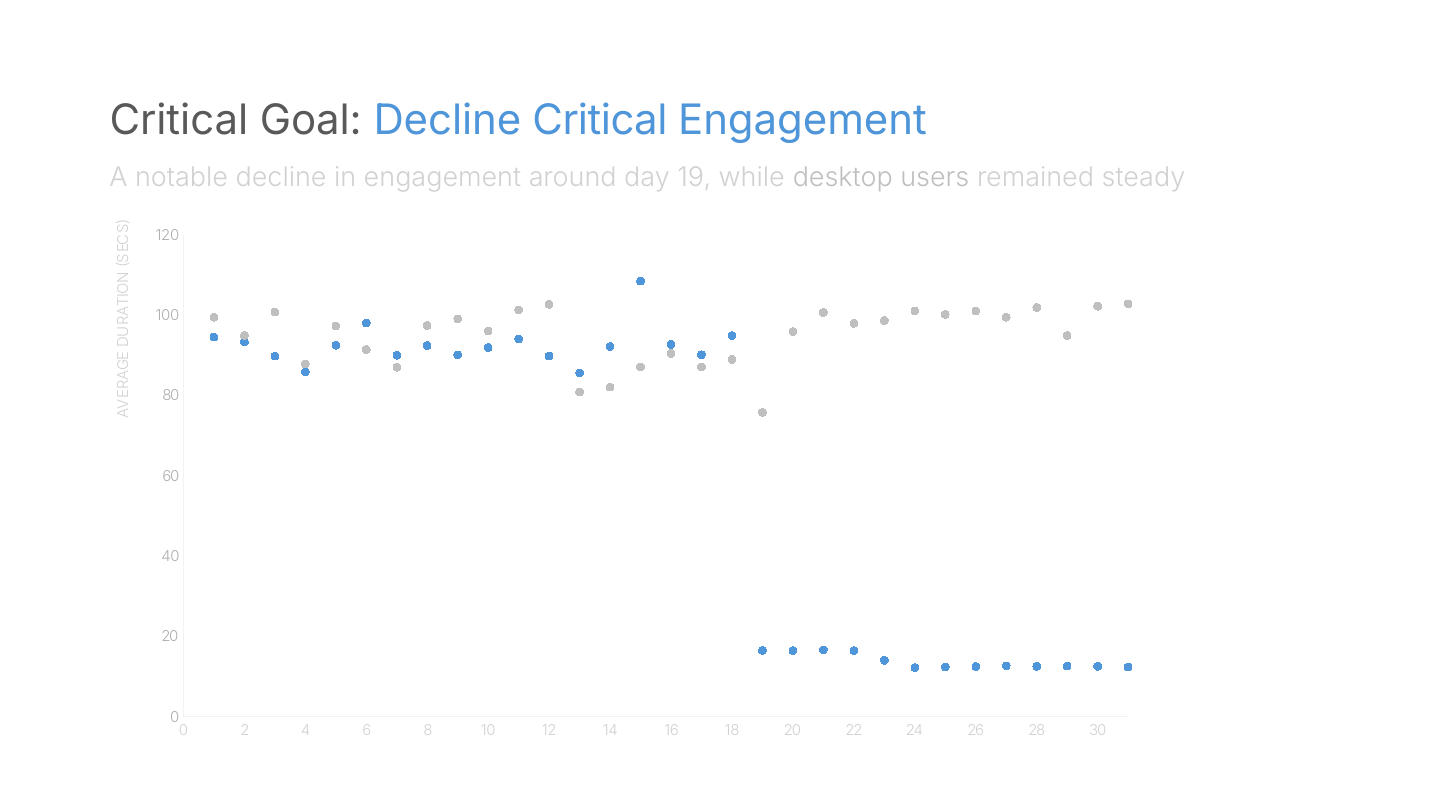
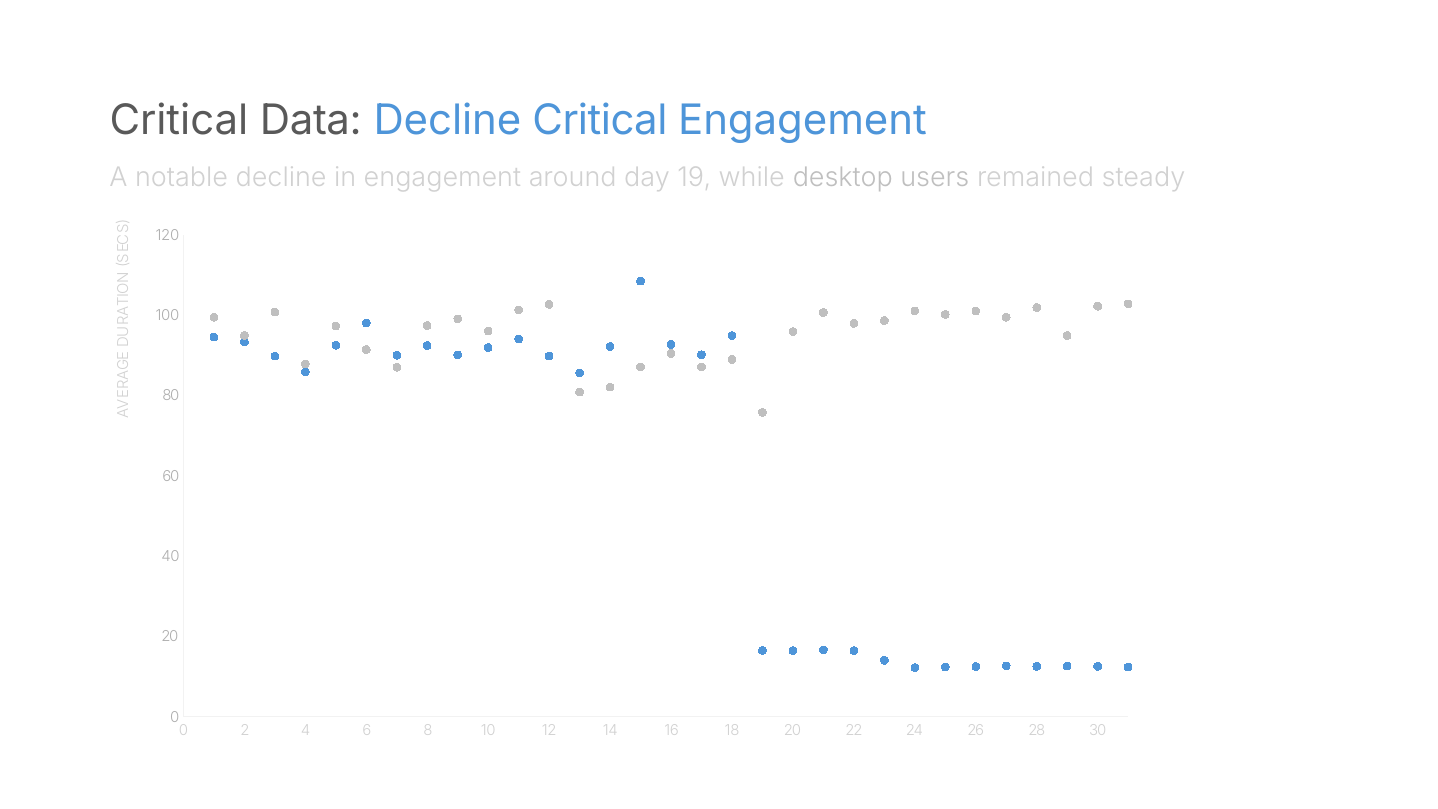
Goal: Goal -> Data
